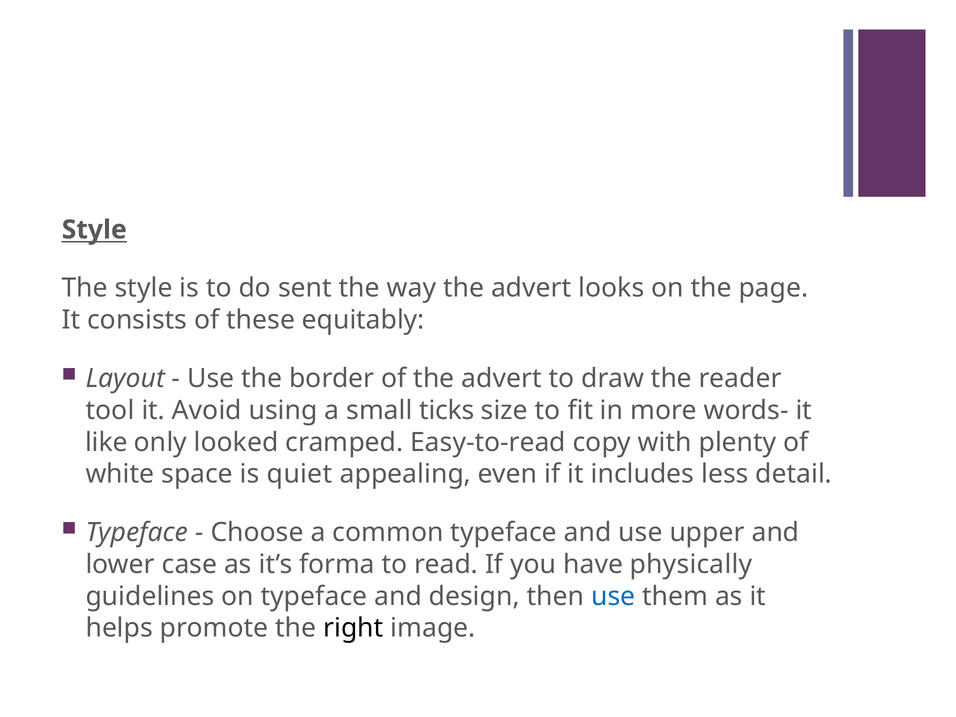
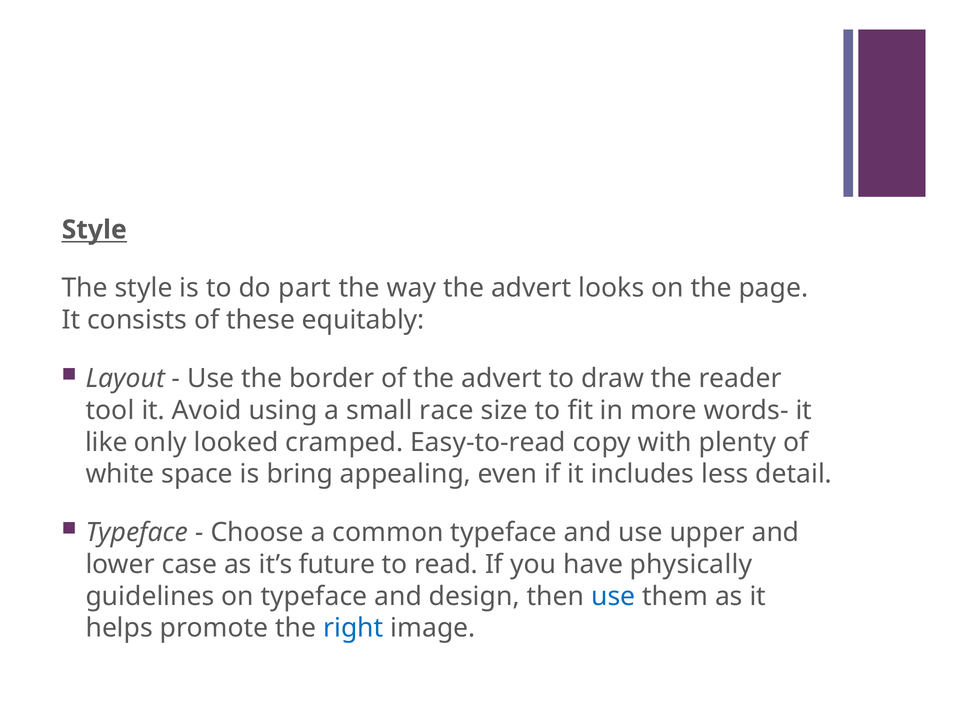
sent: sent -> part
ticks: ticks -> race
quiet: quiet -> bring
forma: forma -> future
right colour: black -> blue
